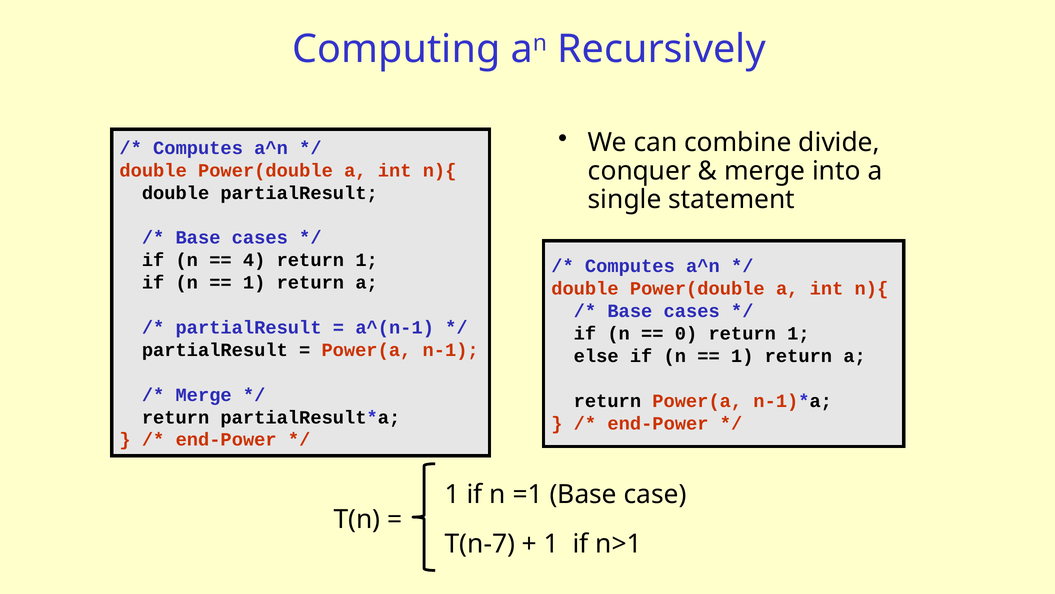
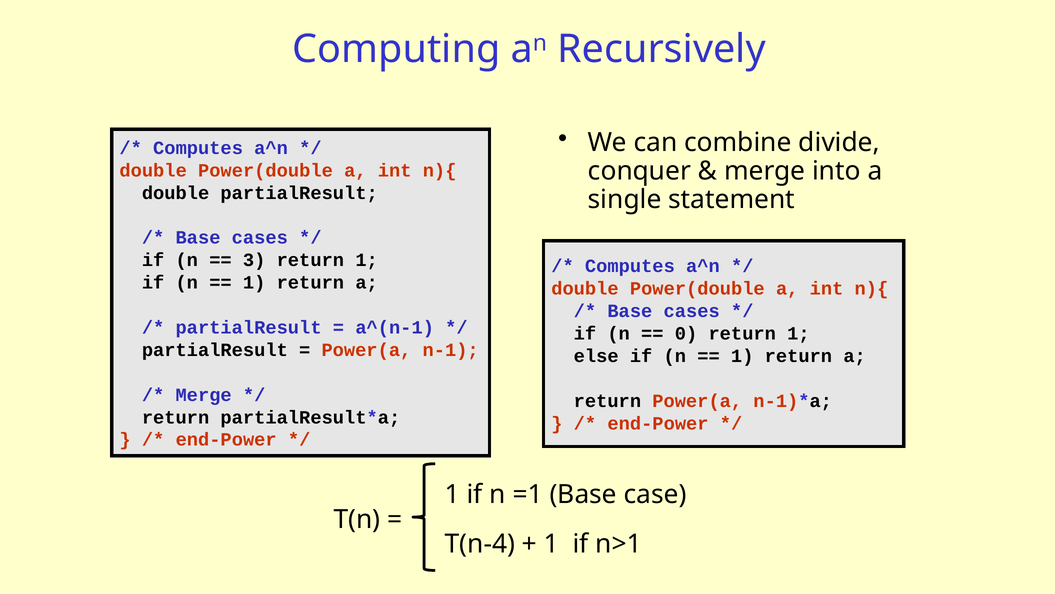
4: 4 -> 3
T(n-7: T(n-7 -> T(n-4
